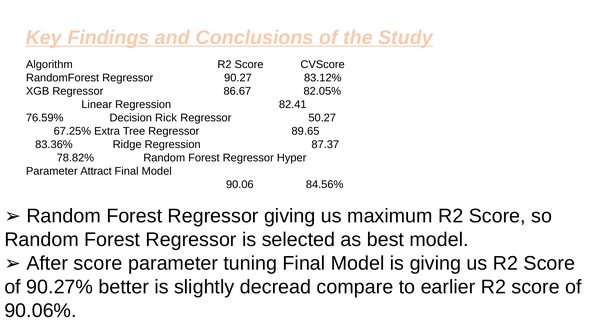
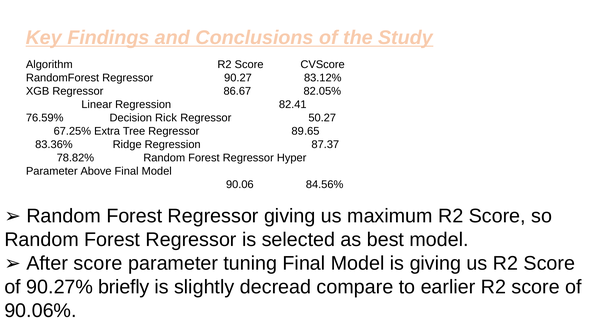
Attract: Attract -> Above
better: better -> briefly
